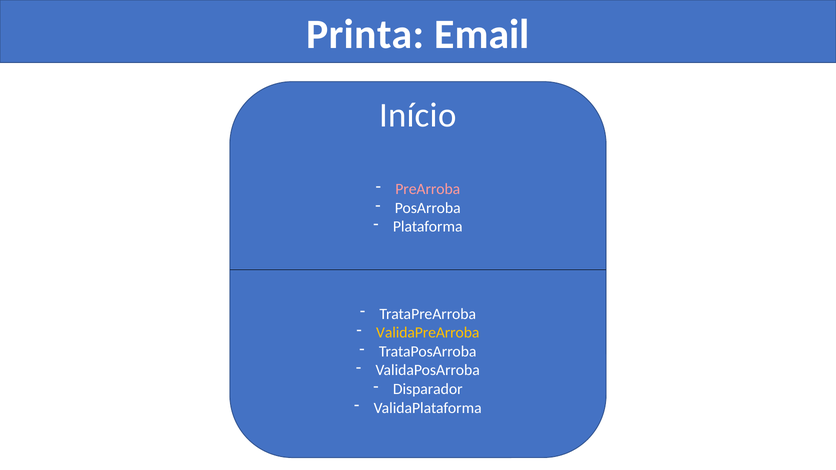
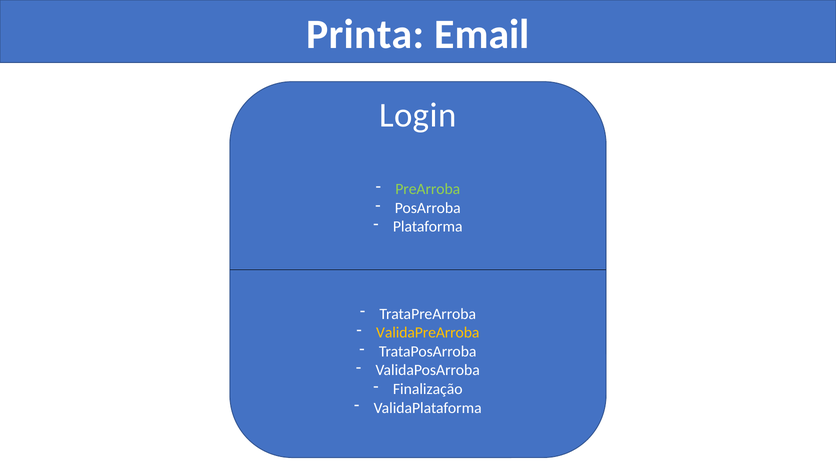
Início: Início -> Login
PreArroba colour: pink -> light green
Disparador: Disparador -> Finalização
